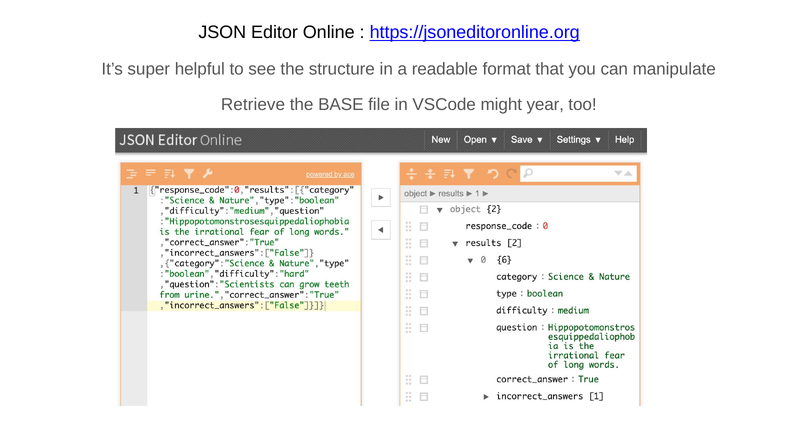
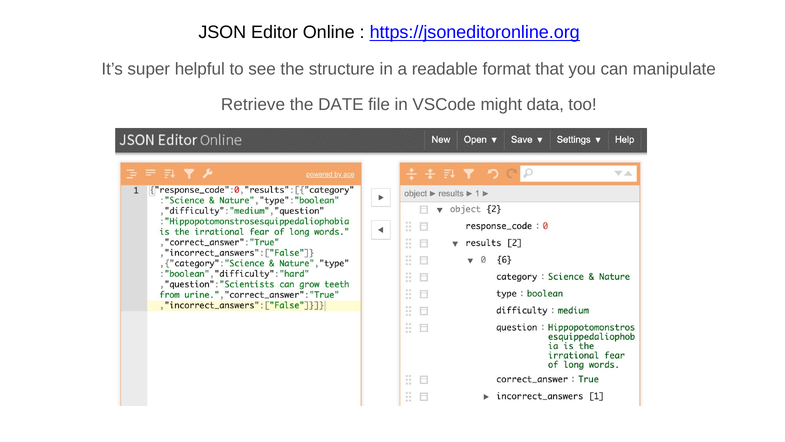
BASE: BASE -> DATE
year: year -> data
